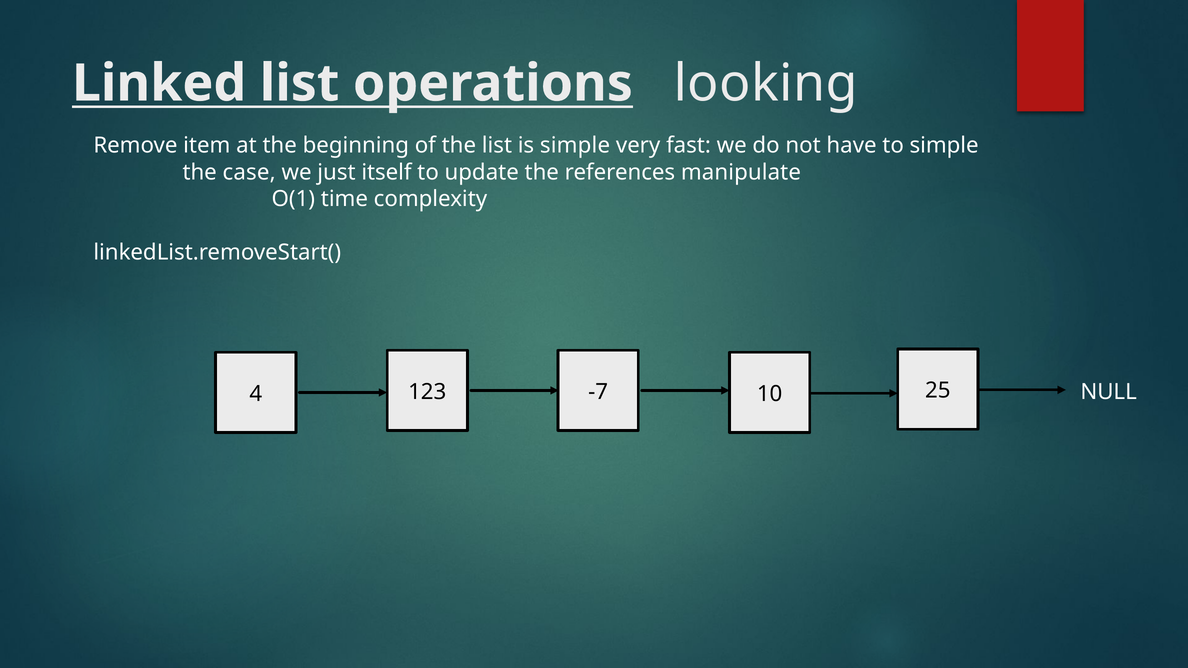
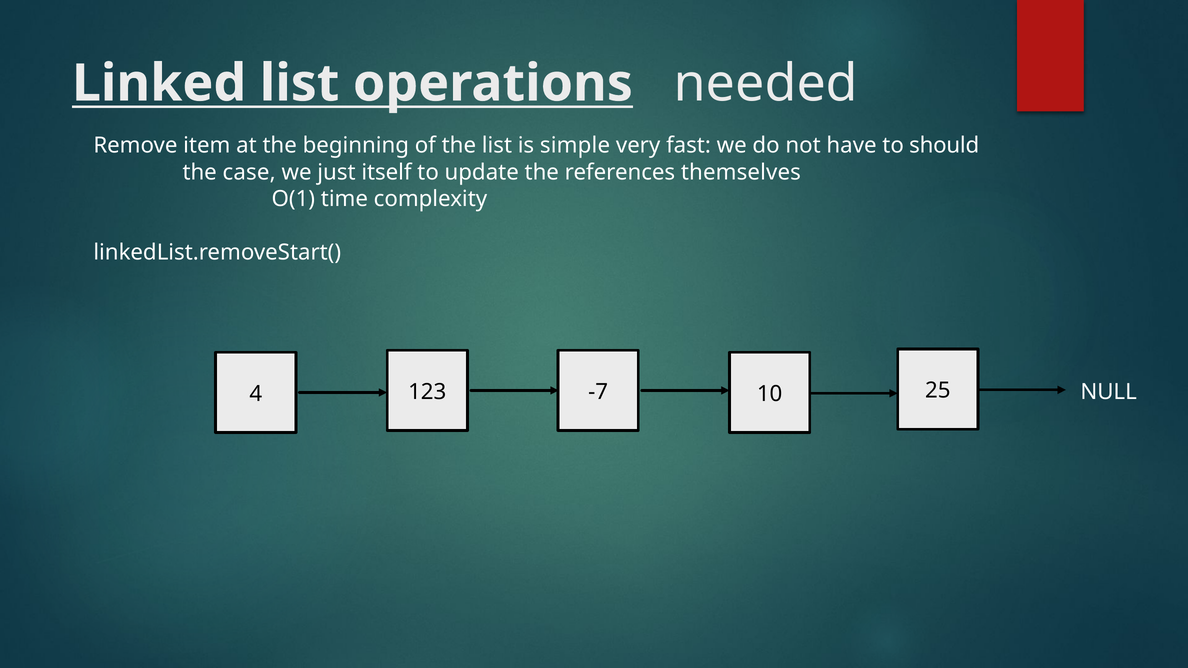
looking: looking -> needed
to simple: simple -> should
manipulate: manipulate -> themselves
